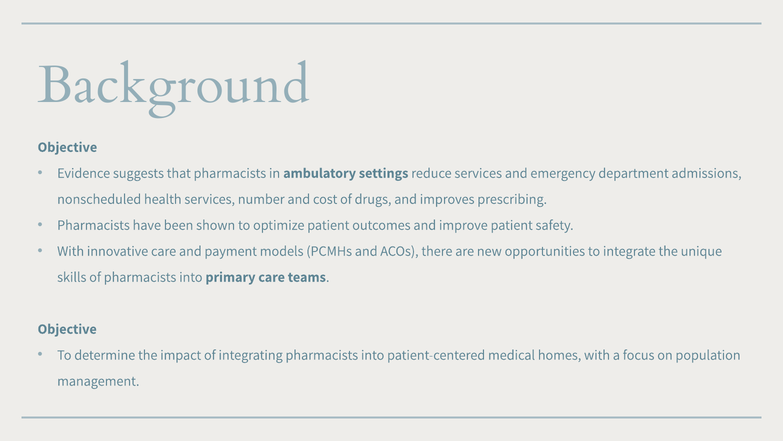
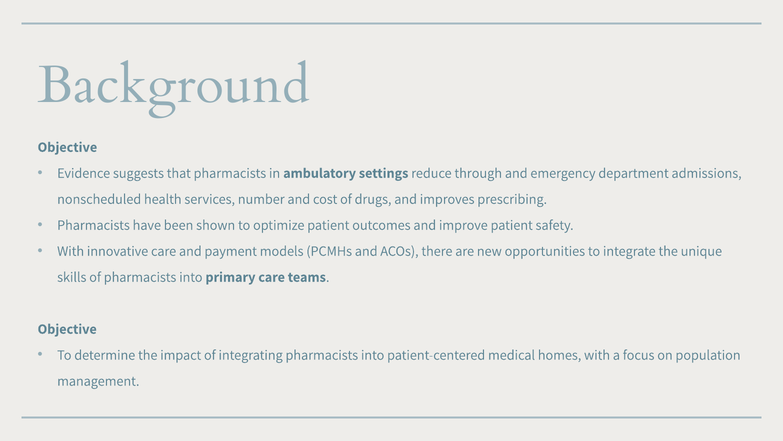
reduce services: services -> through
